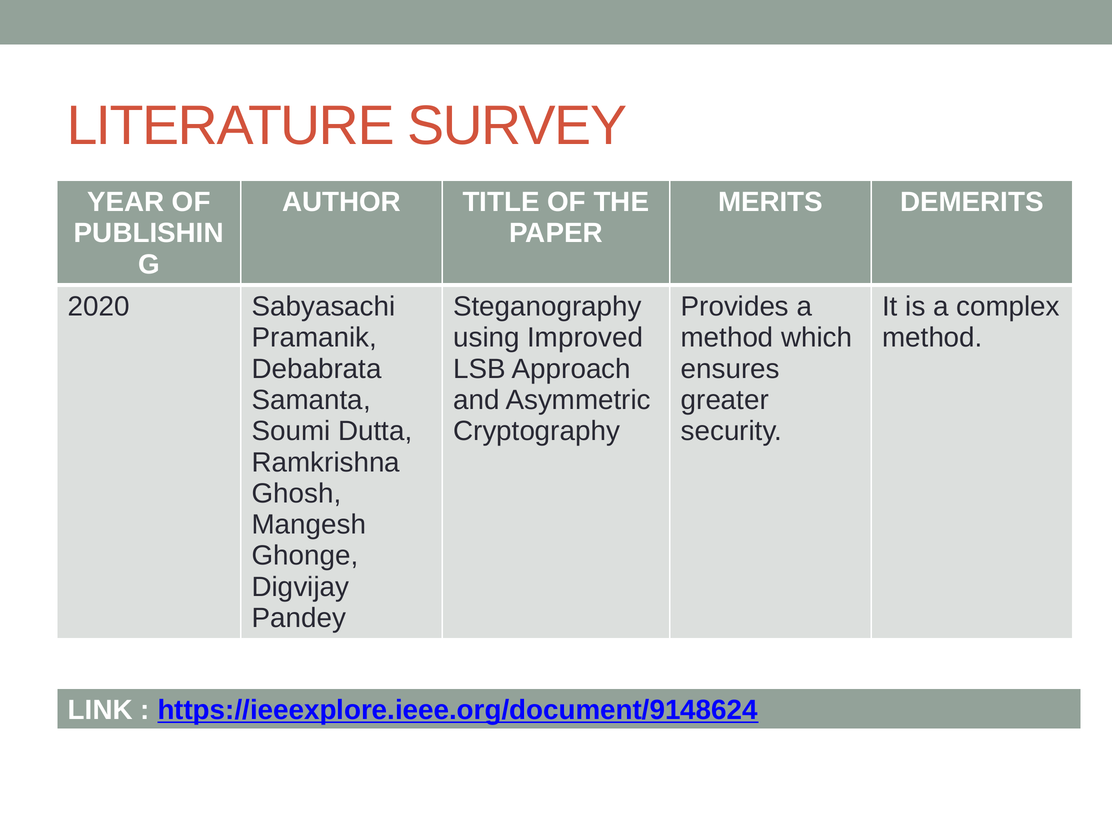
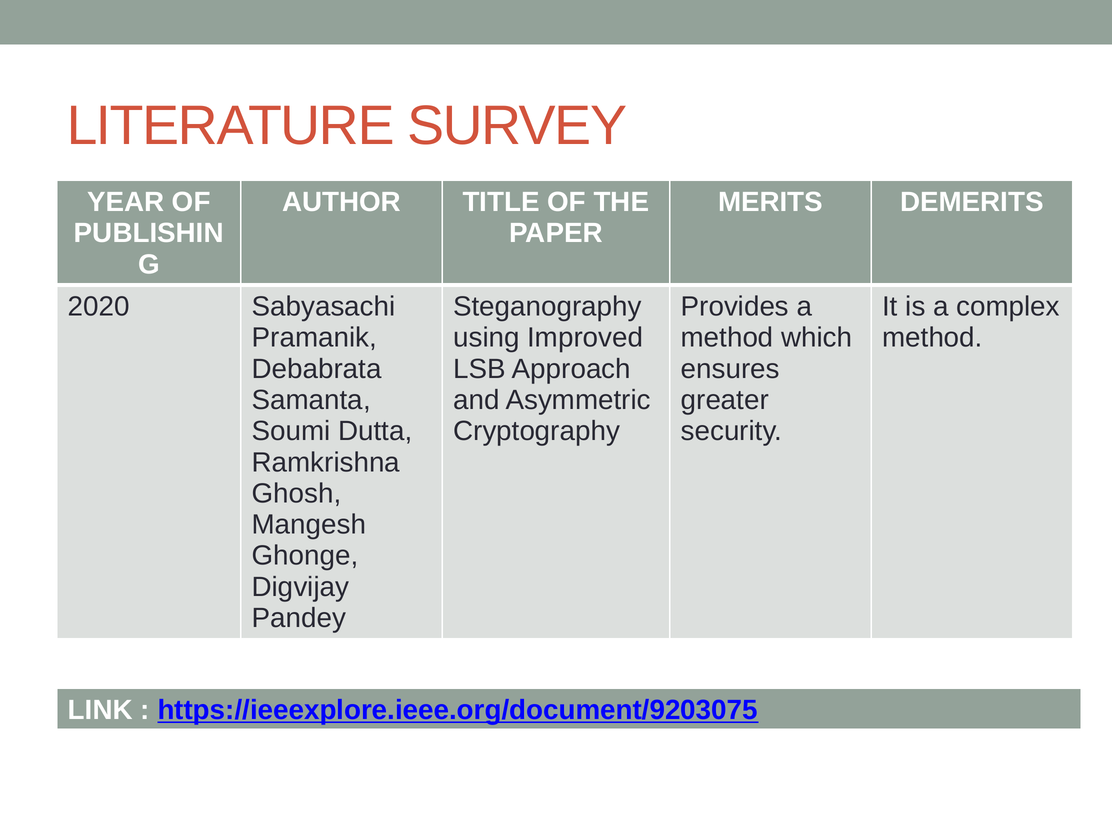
https://ieeexplore.ieee.org/document/9148624: https://ieeexplore.ieee.org/document/9148624 -> https://ieeexplore.ieee.org/document/9203075
